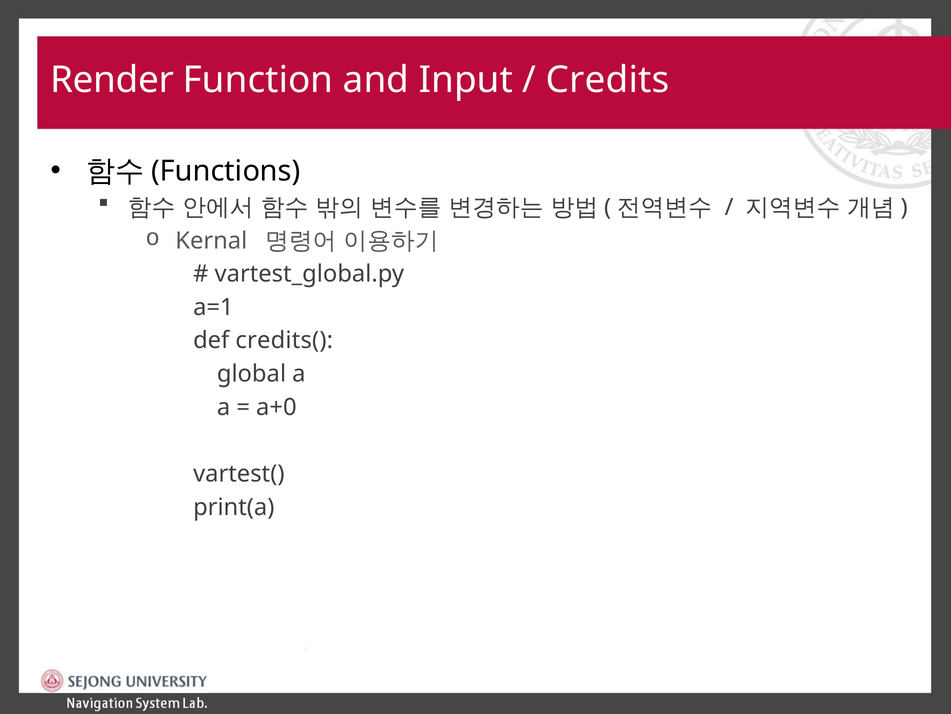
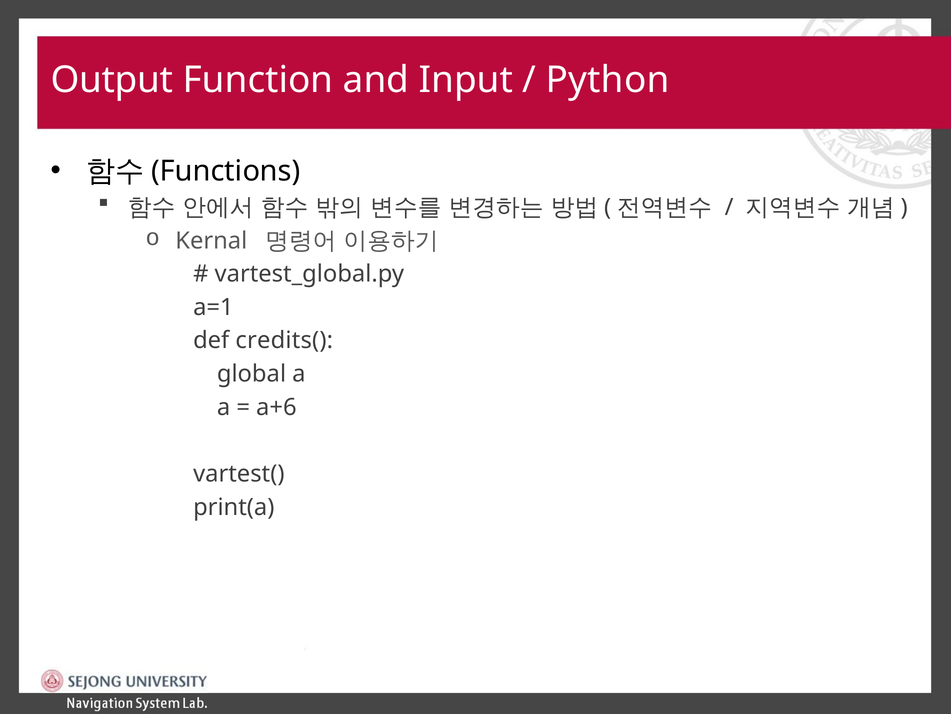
Render: Render -> Output
Credits: Credits -> Python
a+0: a+0 -> a+6
